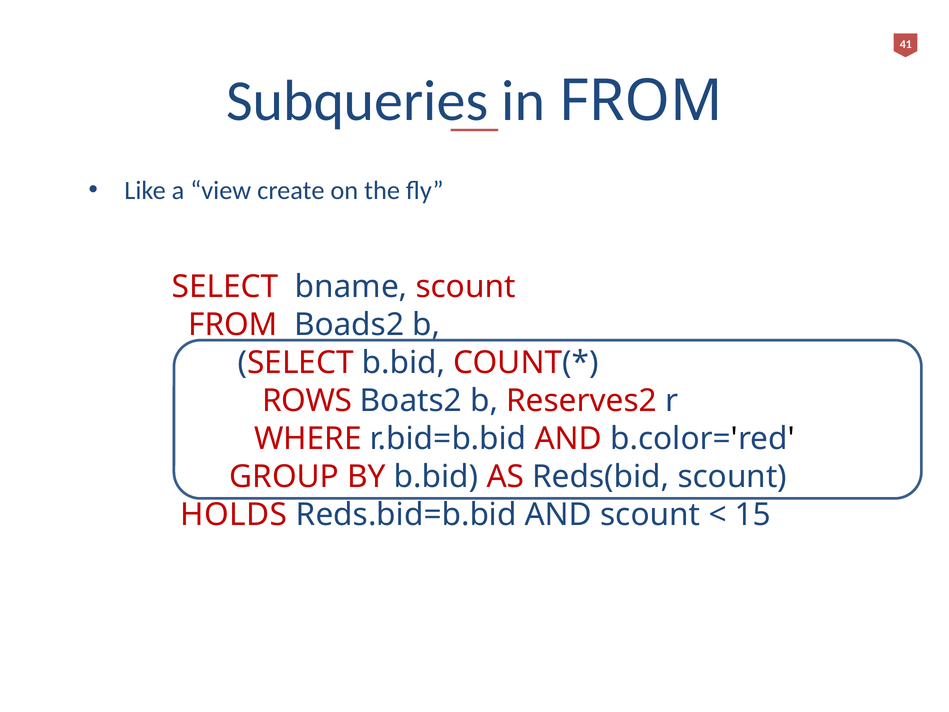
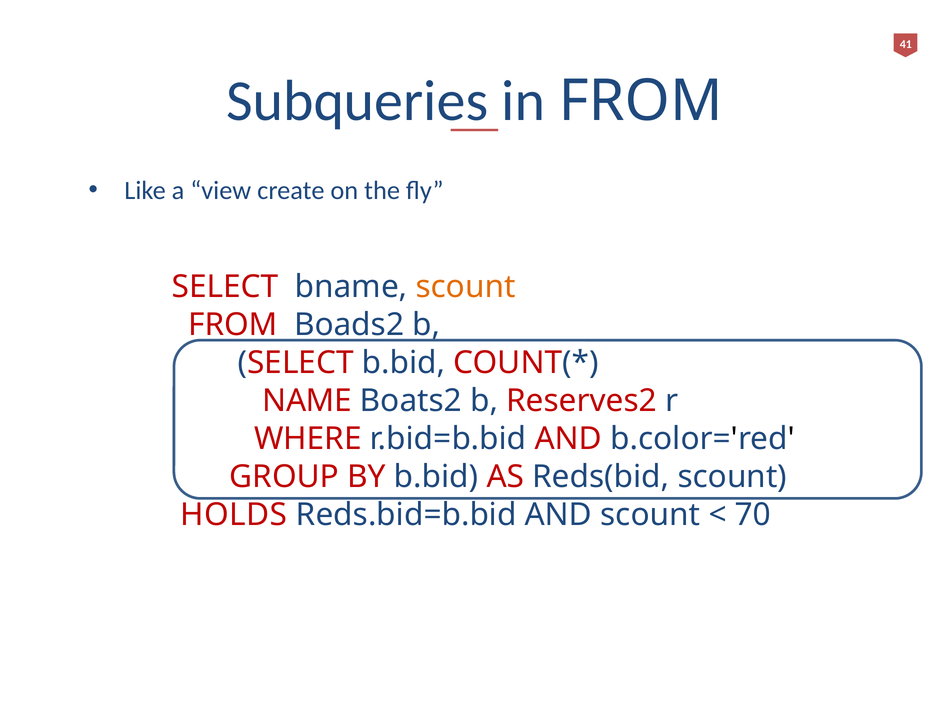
scount at (466, 287) colour: red -> orange
ROWS: ROWS -> NAME
15: 15 -> 70
